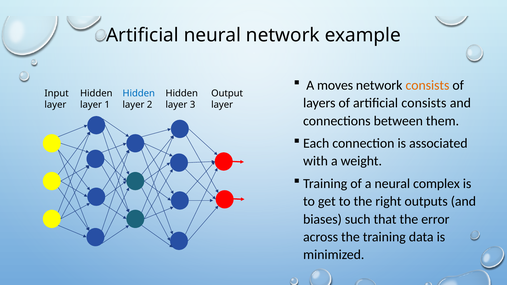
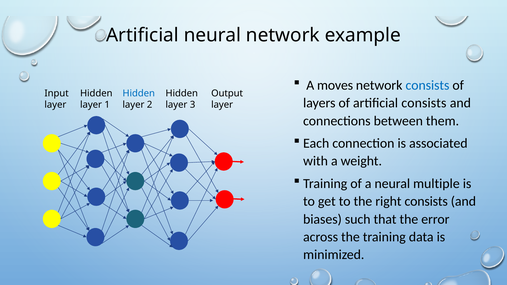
consists at (427, 85) colour: orange -> blue
complex: complex -> multiple
right outputs: outputs -> consists
